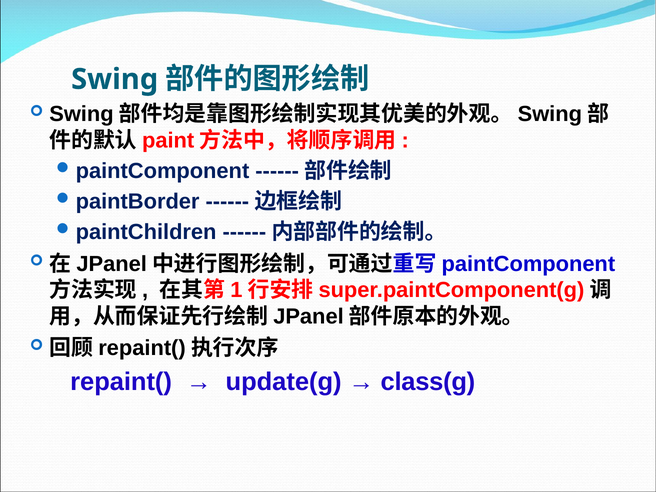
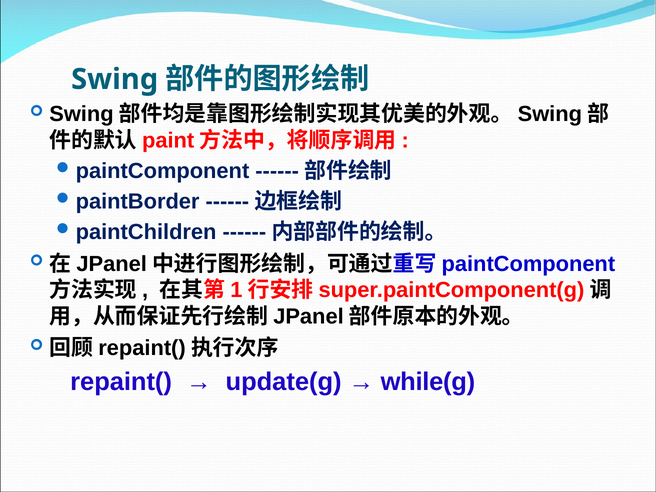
class(g: class(g -> while(g
